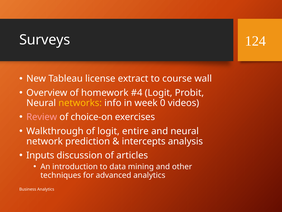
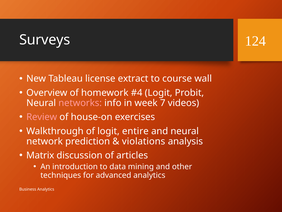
networks colour: yellow -> pink
0: 0 -> 7
choice-on: choice-on -> house-on
intercepts: intercepts -> violations
Inputs: Inputs -> Matrix
